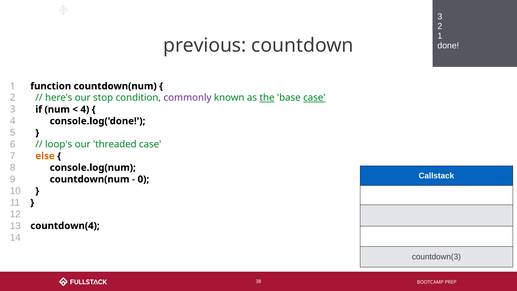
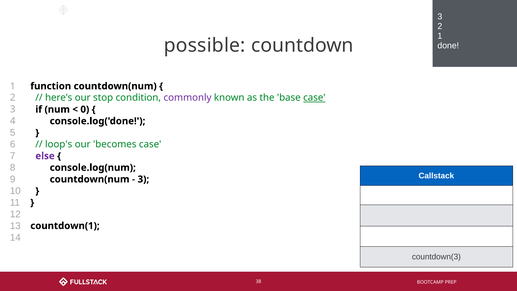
previous: previous -> possible
the underline: present -> none
4 at (85, 109): 4 -> 0
threaded: threaded -> becomes
else colour: orange -> purple
0 at (143, 179): 0 -> 3
countdown(4: countdown(4 -> countdown(1
